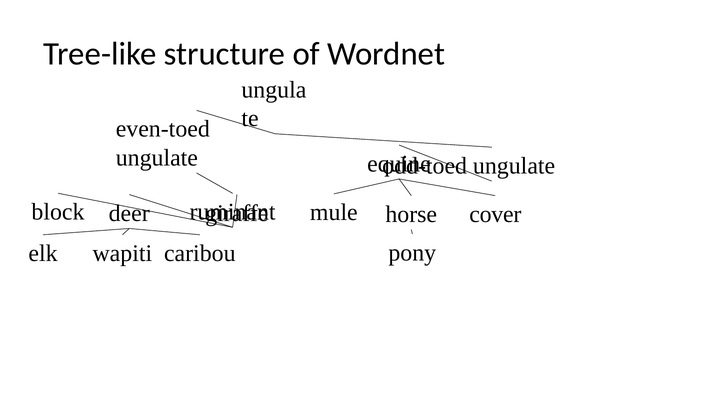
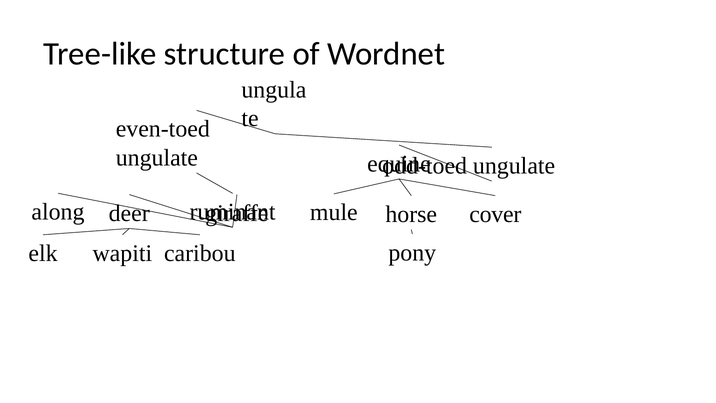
block: block -> along
